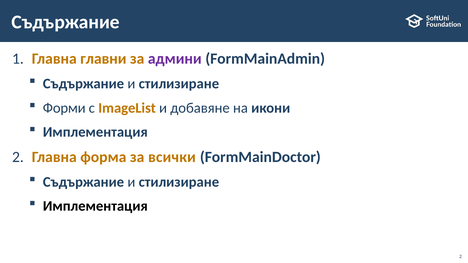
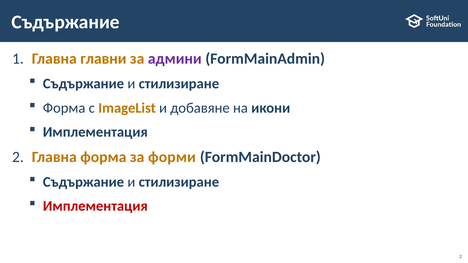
Форми at (64, 108): Форми -> Форма
всички: всички -> форми
Имплементация at (95, 206) colour: black -> red
